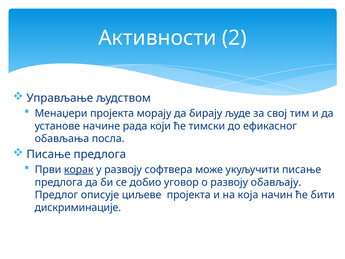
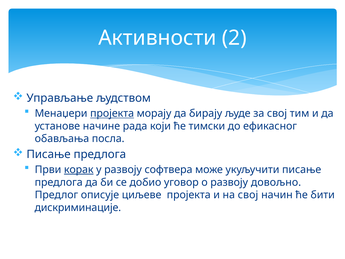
пројекта at (112, 113) underline: none -> present
обављају: обављају -> довољно
на која: која -> свој
